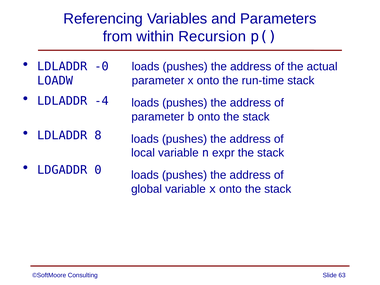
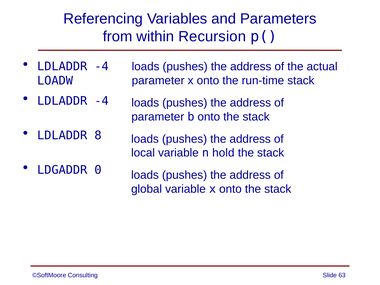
-0 at (102, 67): -0 -> -4
expr: expr -> hold
